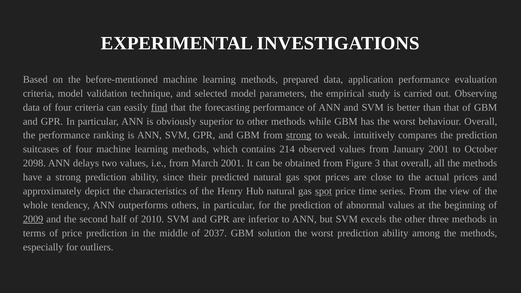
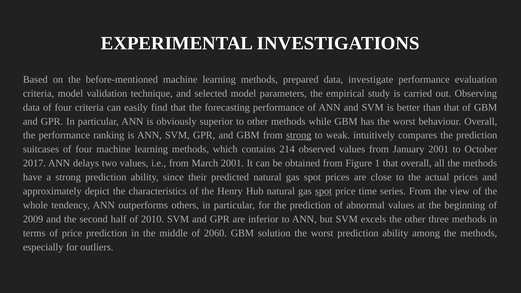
application: application -> investigate
find underline: present -> none
2098: 2098 -> 2017
3: 3 -> 1
2009 underline: present -> none
2037: 2037 -> 2060
